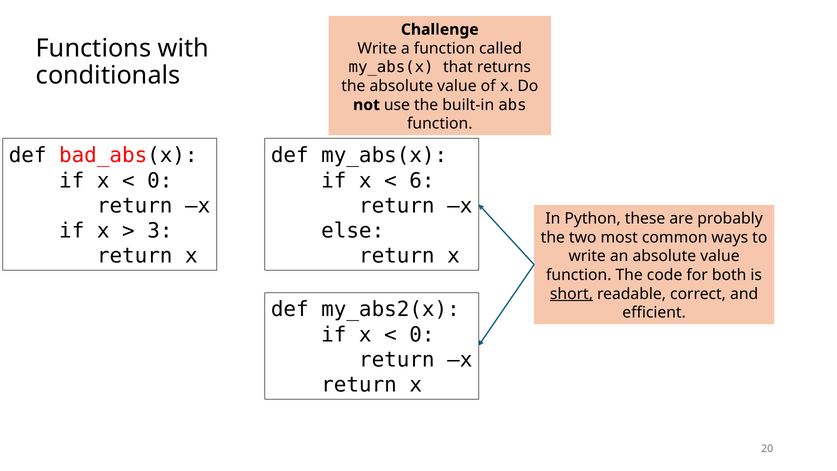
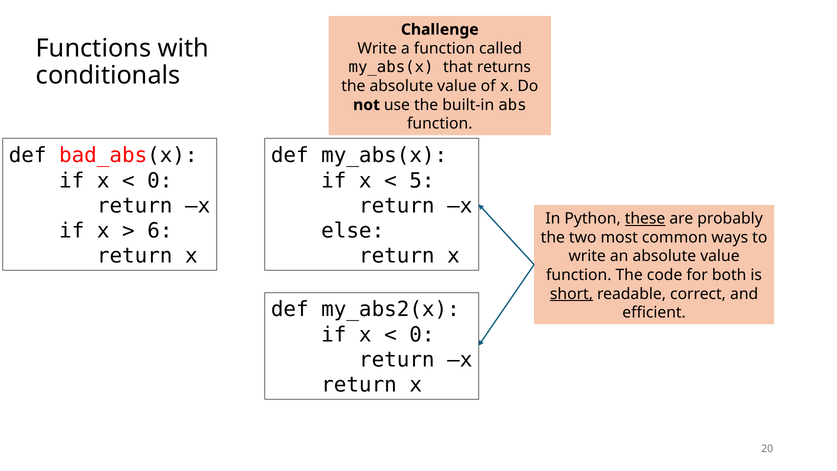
6: 6 -> 5
these underline: none -> present
3: 3 -> 6
